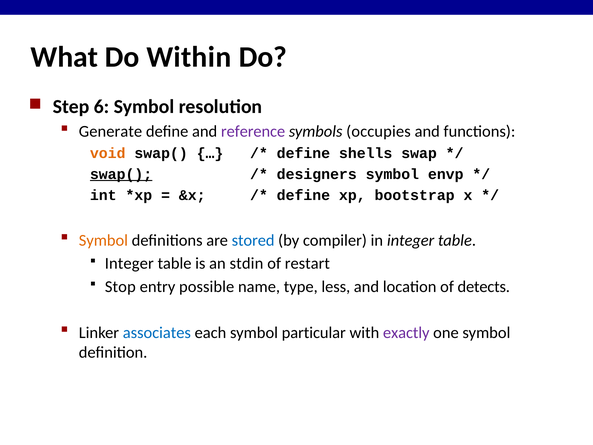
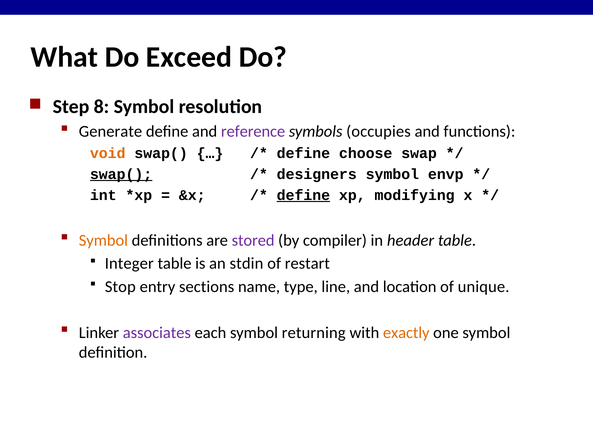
Within: Within -> Exceed
6: 6 -> 8
shells: shells -> choose
define at (303, 195) underline: none -> present
bootstrap: bootstrap -> modifying
stored colour: blue -> purple
in integer: integer -> header
possible: possible -> sections
less: less -> line
detects: detects -> unique
associates colour: blue -> purple
particular: particular -> returning
exactly colour: purple -> orange
